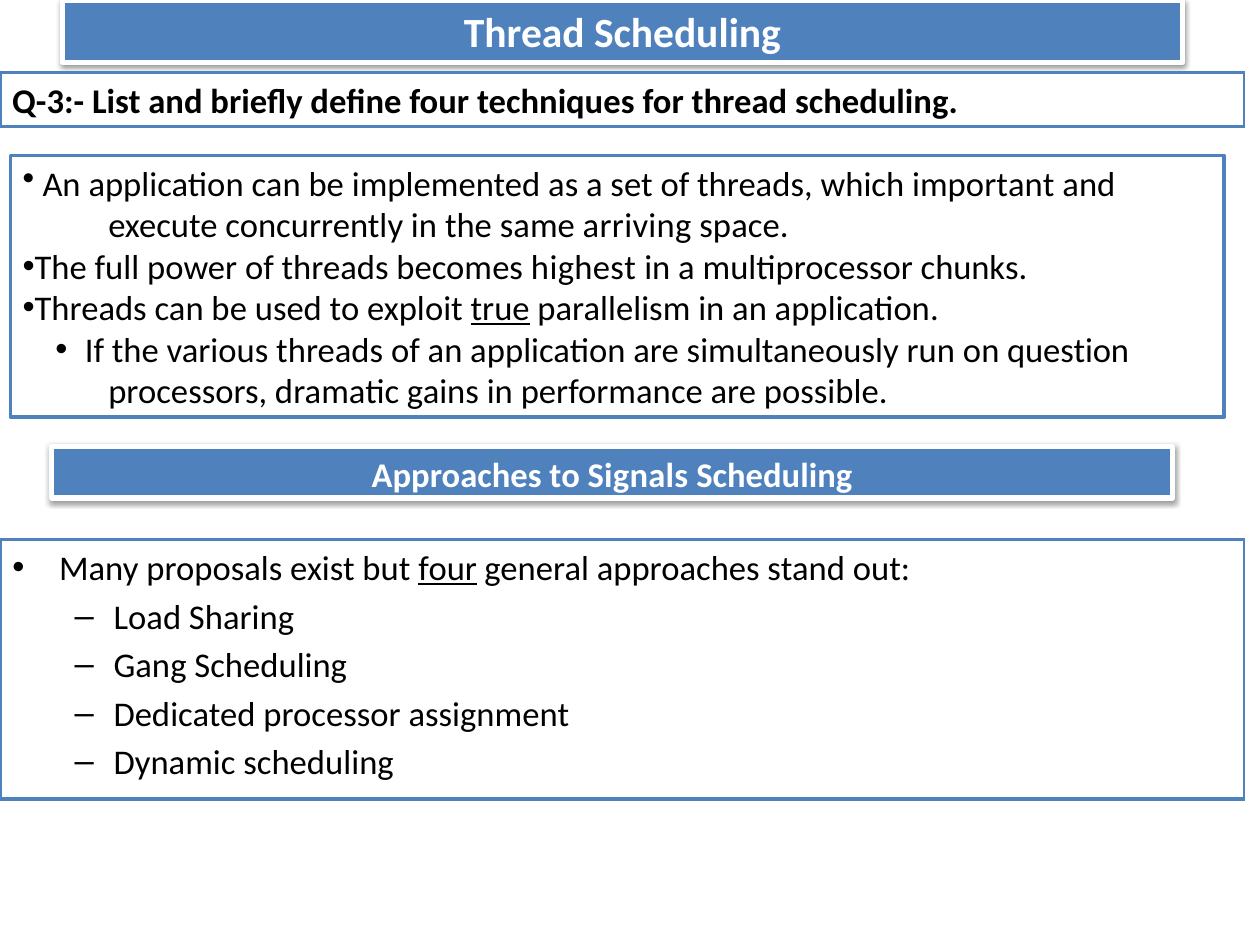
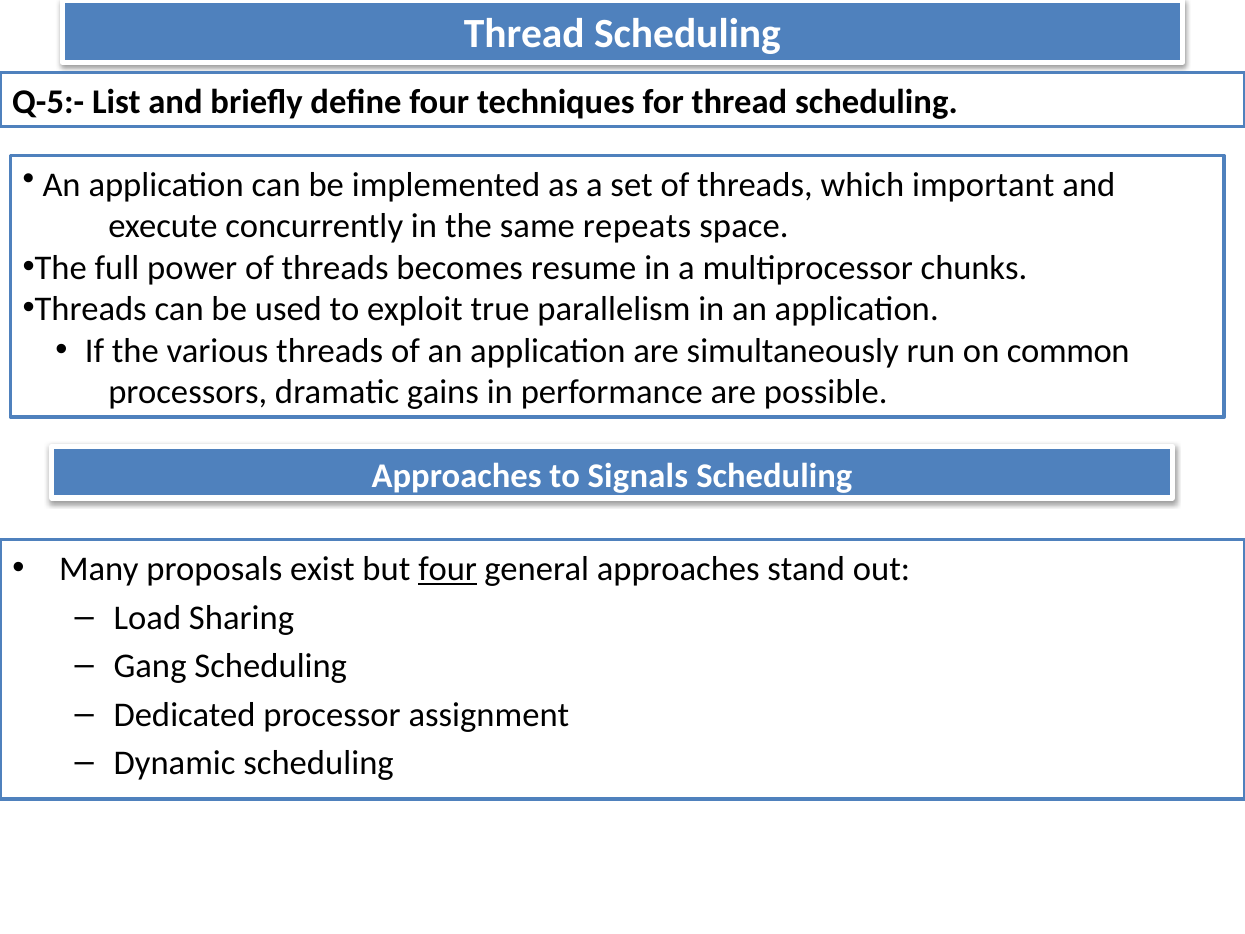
Q-3:-: Q-3:- -> Q-5:-
arriving: arriving -> repeats
highest: highest -> resume
true underline: present -> none
question: question -> common
